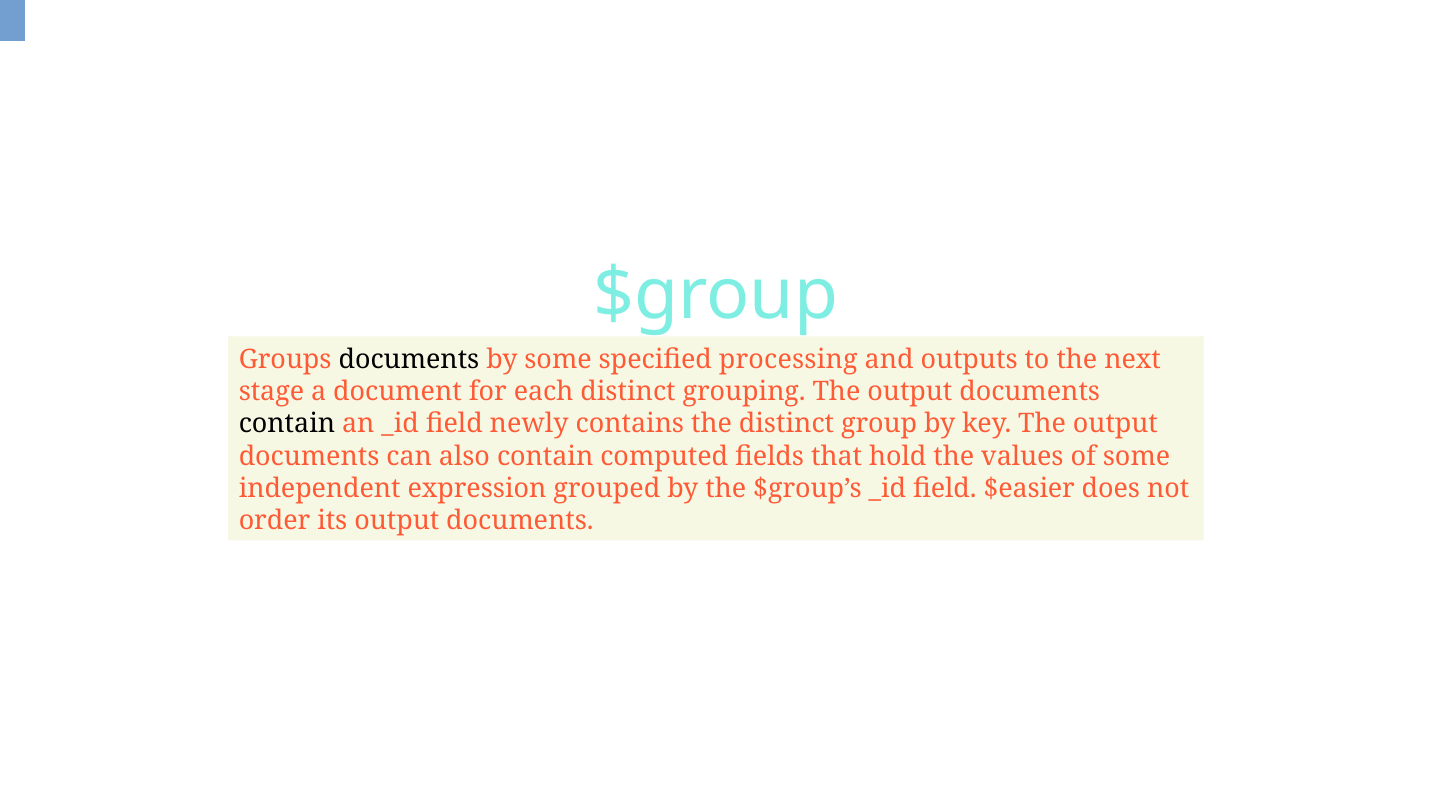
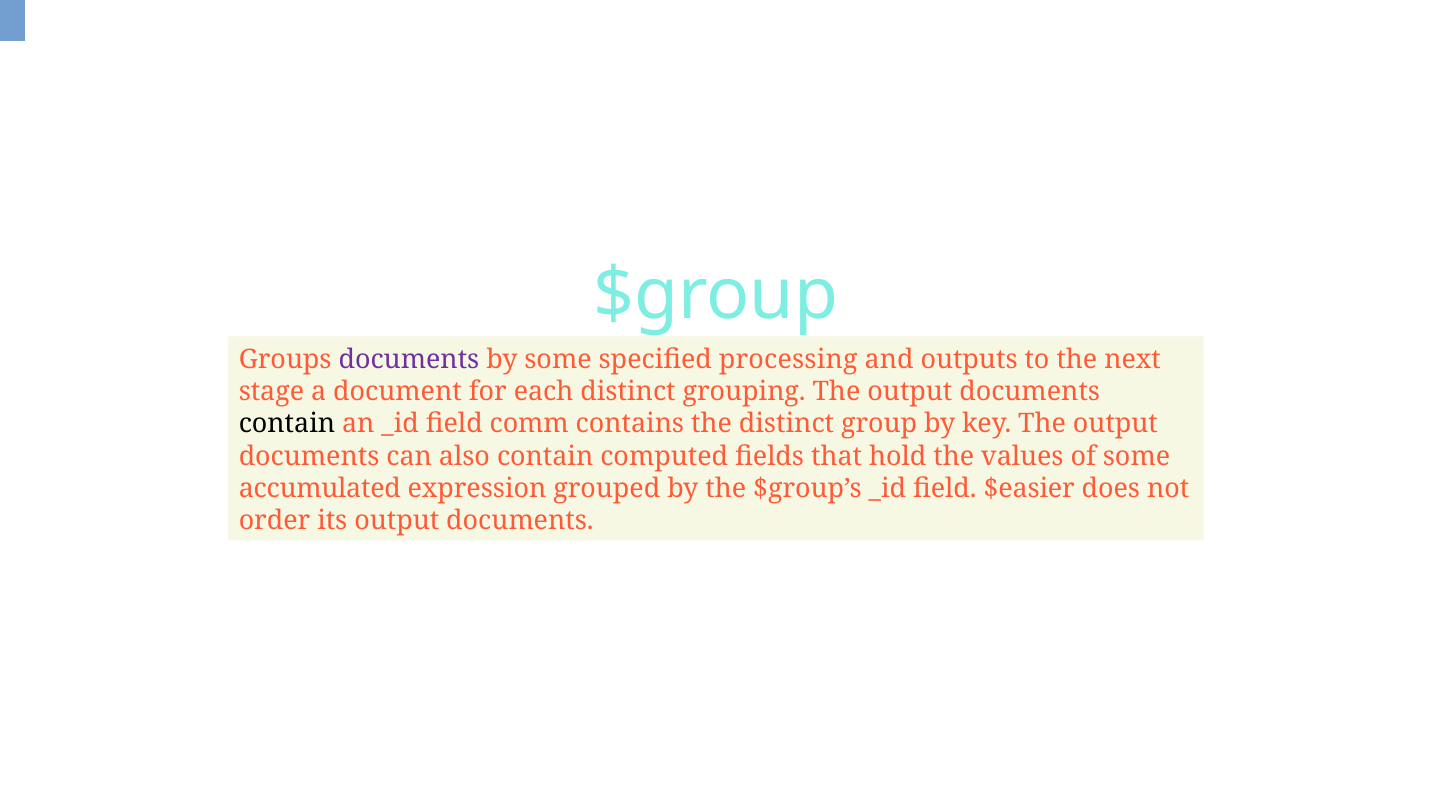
documents at (409, 359) colour: black -> purple
newly: newly -> comm
independent: independent -> accumulated
